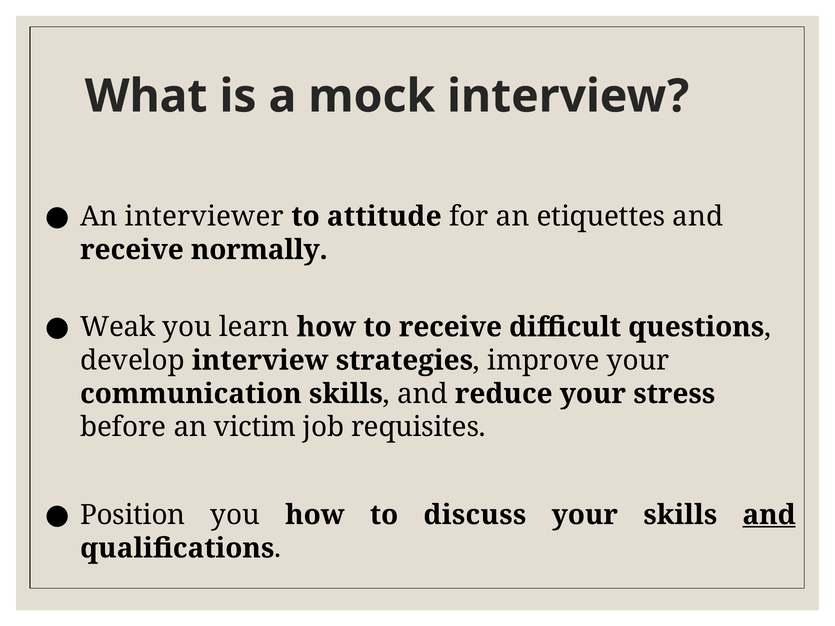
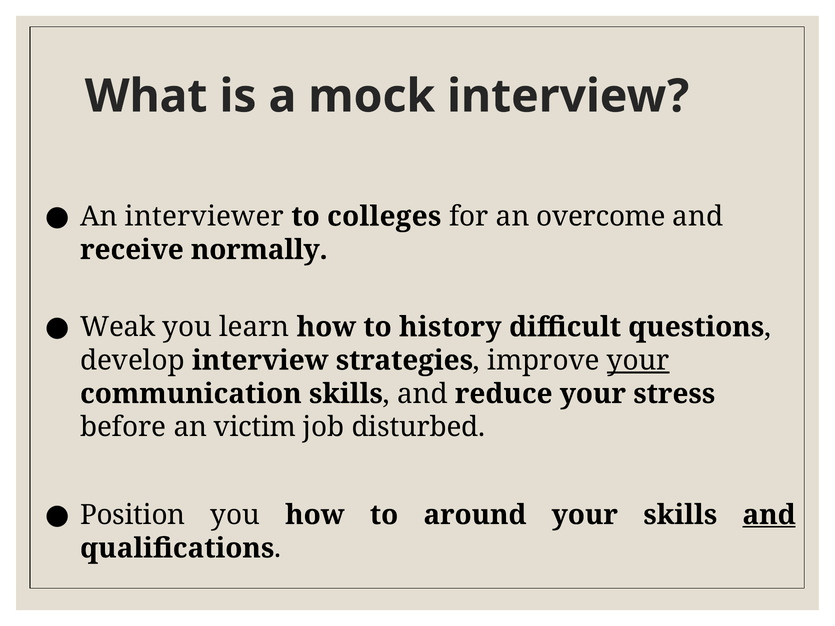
attitude: attitude -> colleges
etiquettes: etiquettes -> overcome
to receive: receive -> history
your at (638, 361) underline: none -> present
requisites: requisites -> disturbed
discuss: discuss -> around
